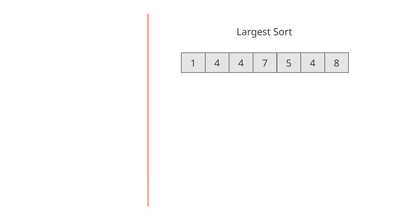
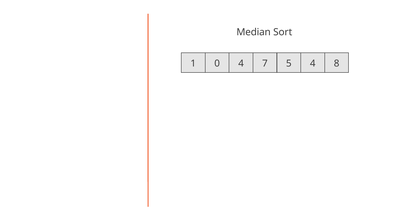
Largest: Largest -> Median
1 4: 4 -> 0
